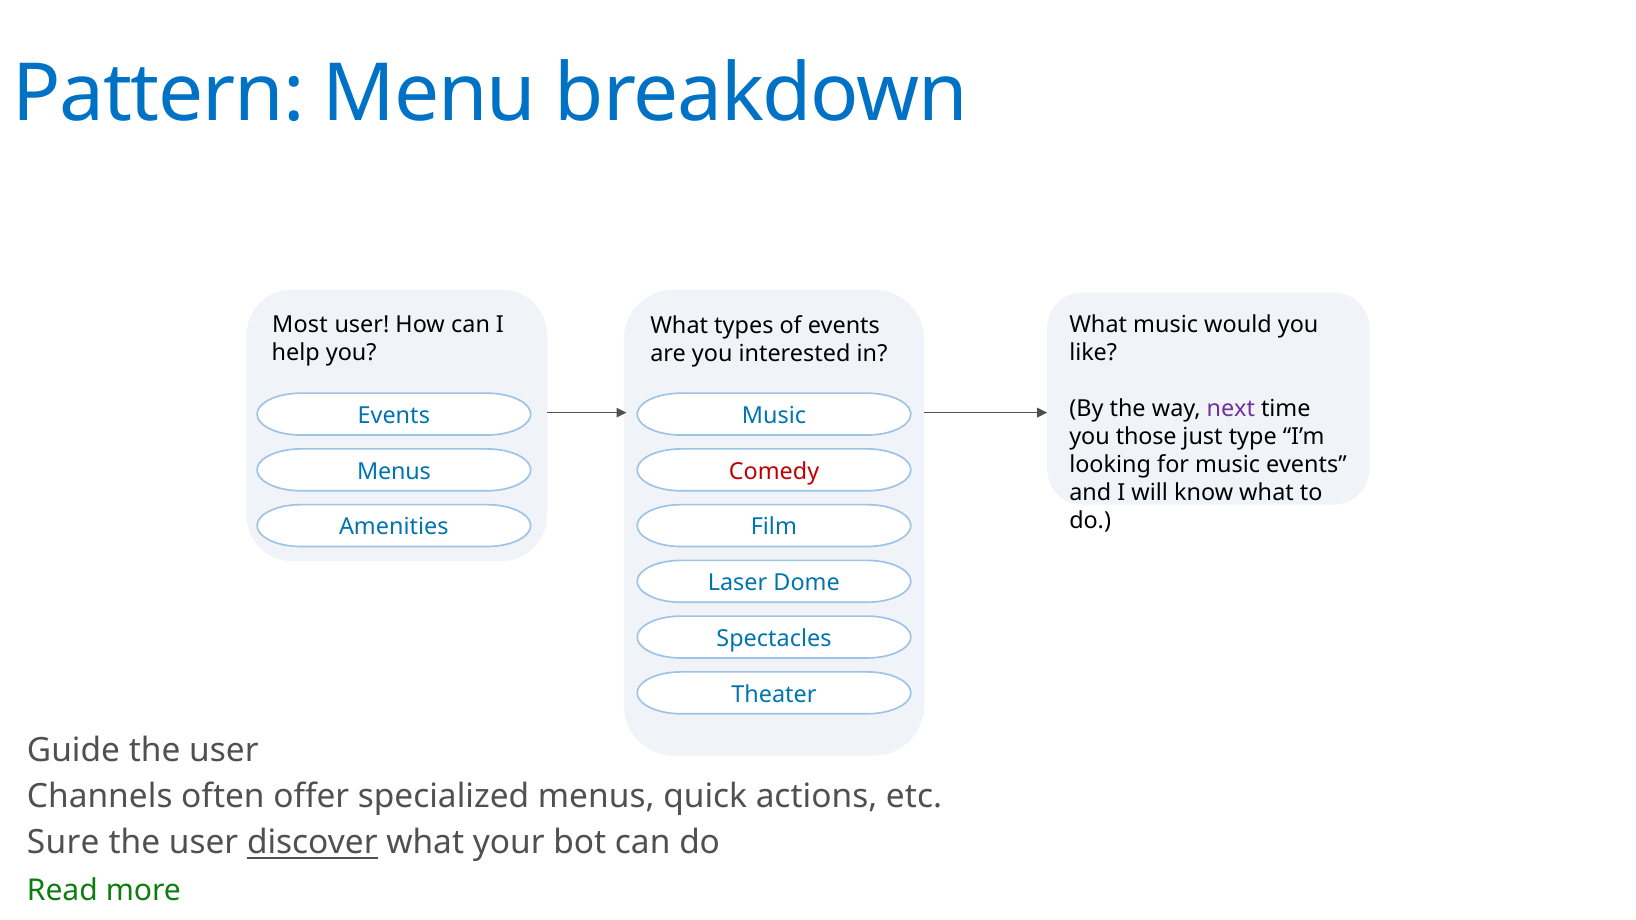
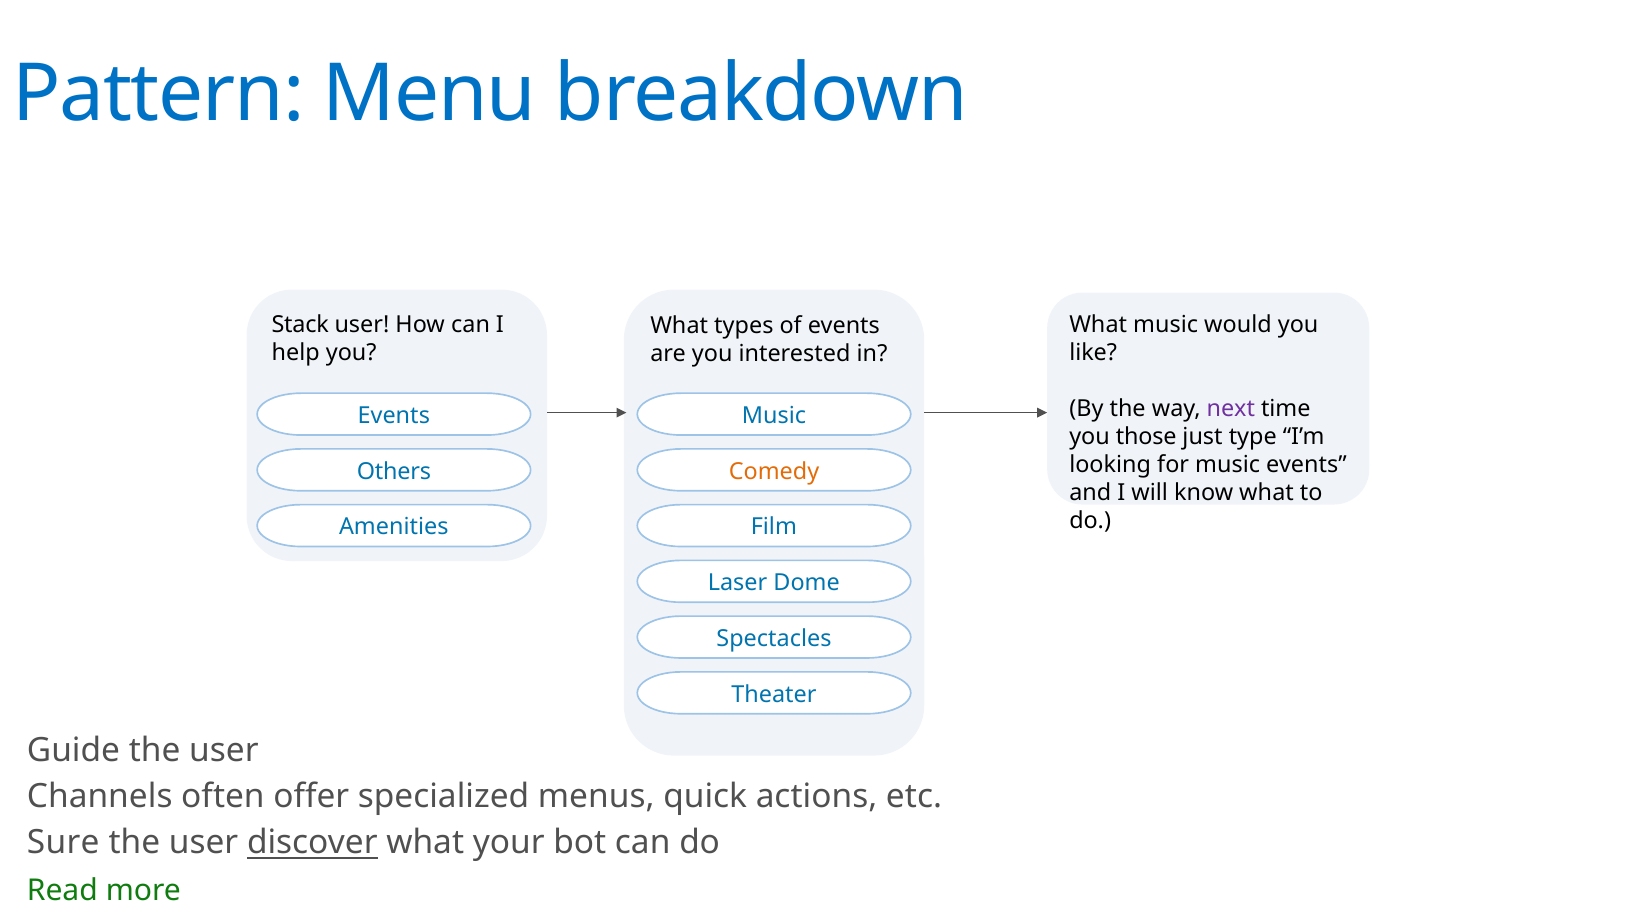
Most: Most -> Stack
Menus at (394, 471): Menus -> Others
Comedy colour: red -> orange
